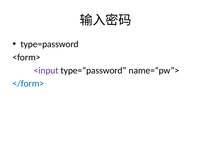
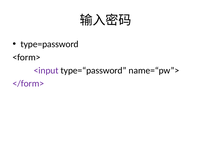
</form> colour: blue -> purple
